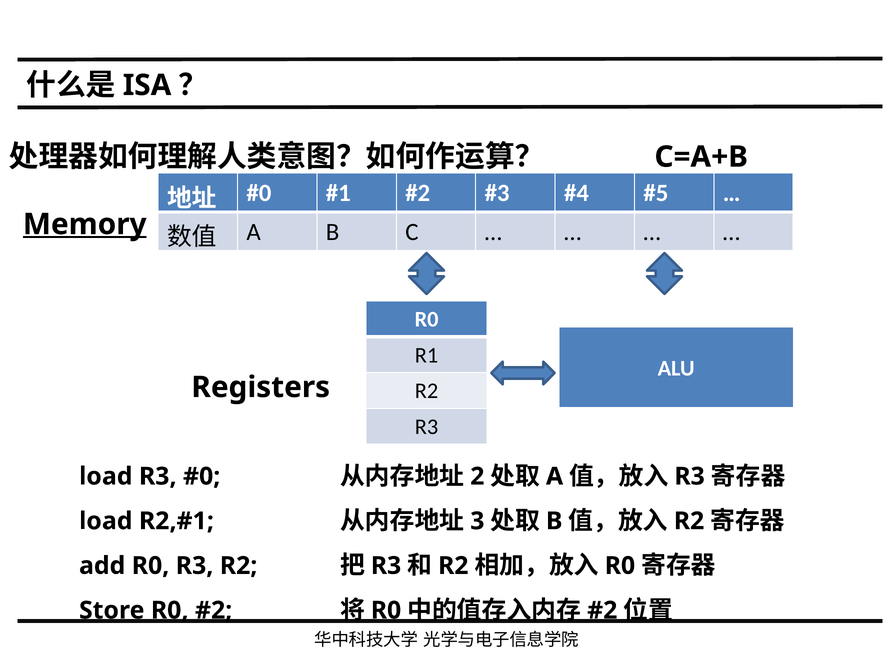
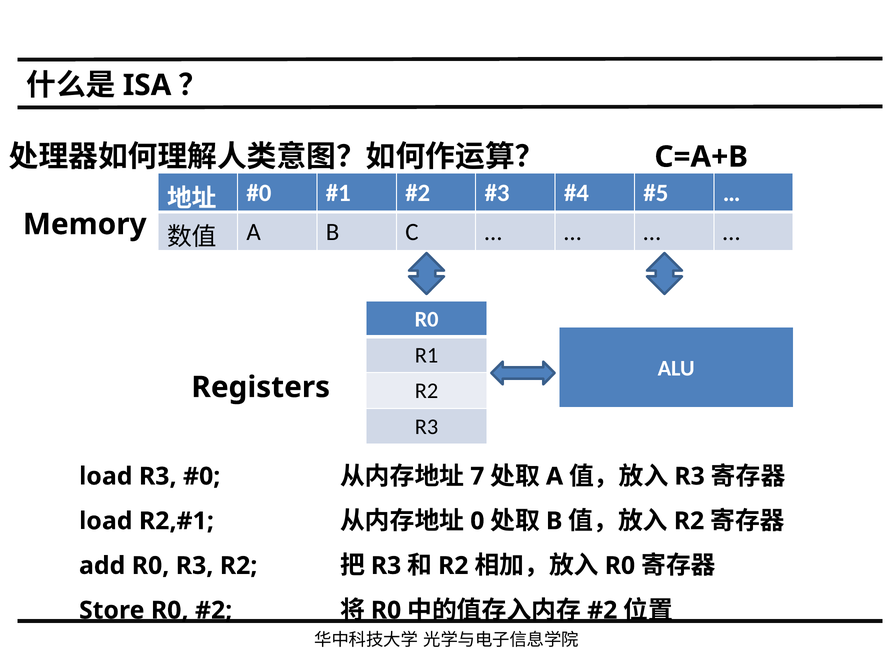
Memory underline: present -> none
2: 2 -> 7
3: 3 -> 0
